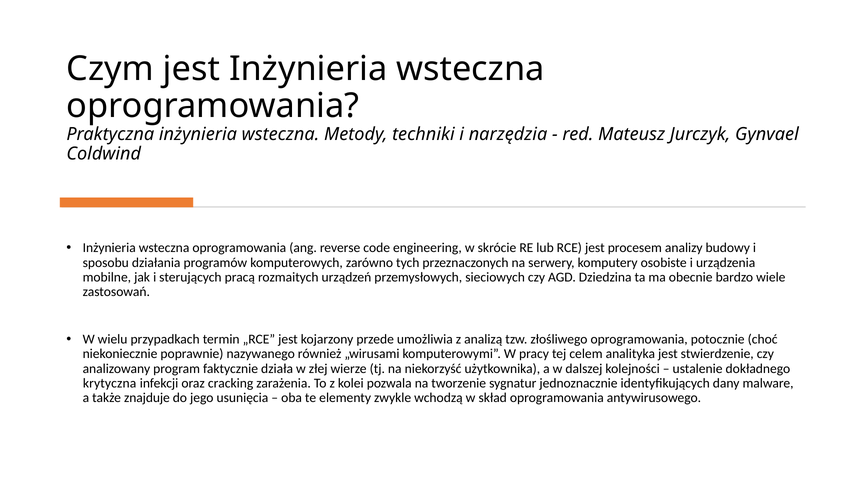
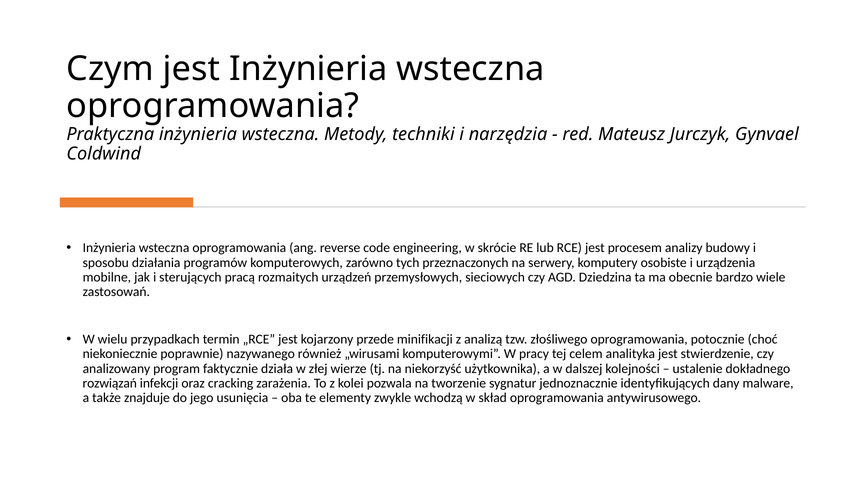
umożliwia: umożliwia -> minifikacji
krytyczna: krytyczna -> rozwiązań
